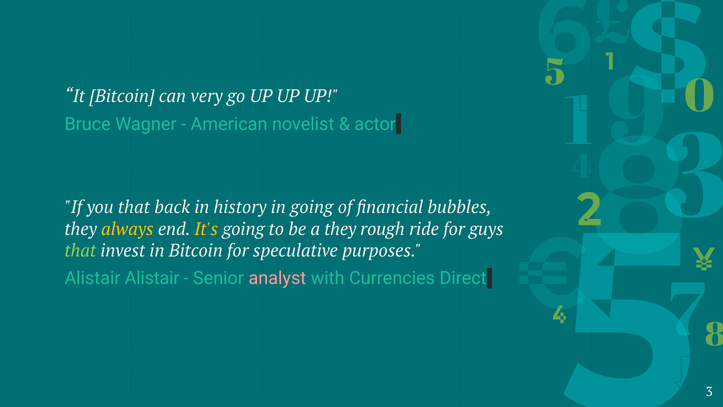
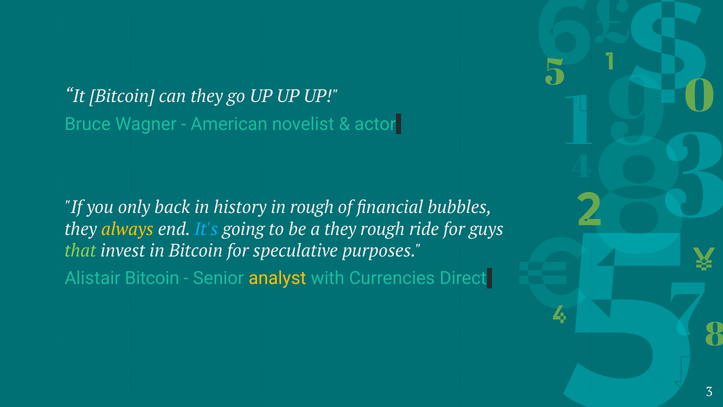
can very: very -> they
you that: that -> only
in going: going -> rough
It's colour: yellow -> light blue
Alistair Alistair: Alistair -> Bitcoin
analyst colour: pink -> yellow
